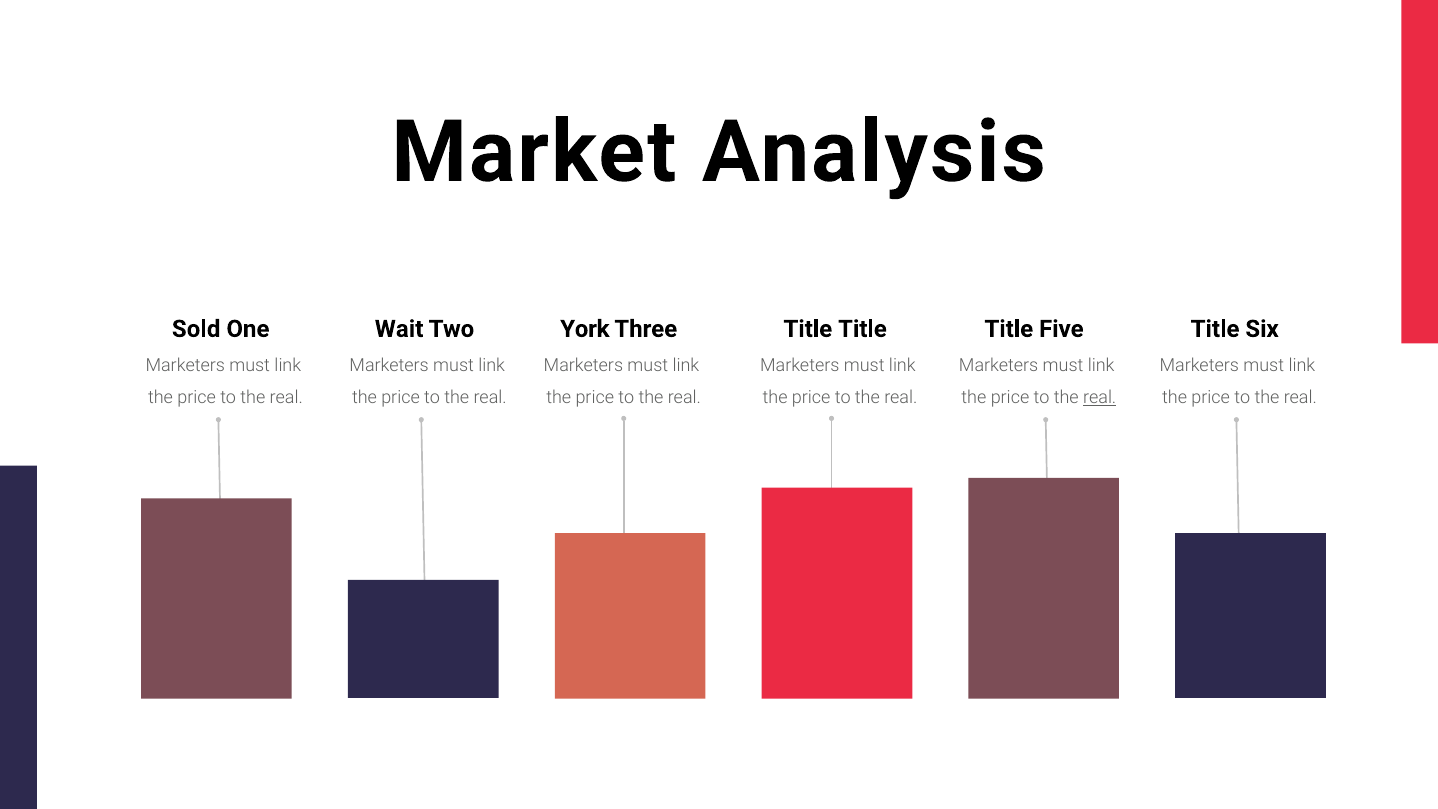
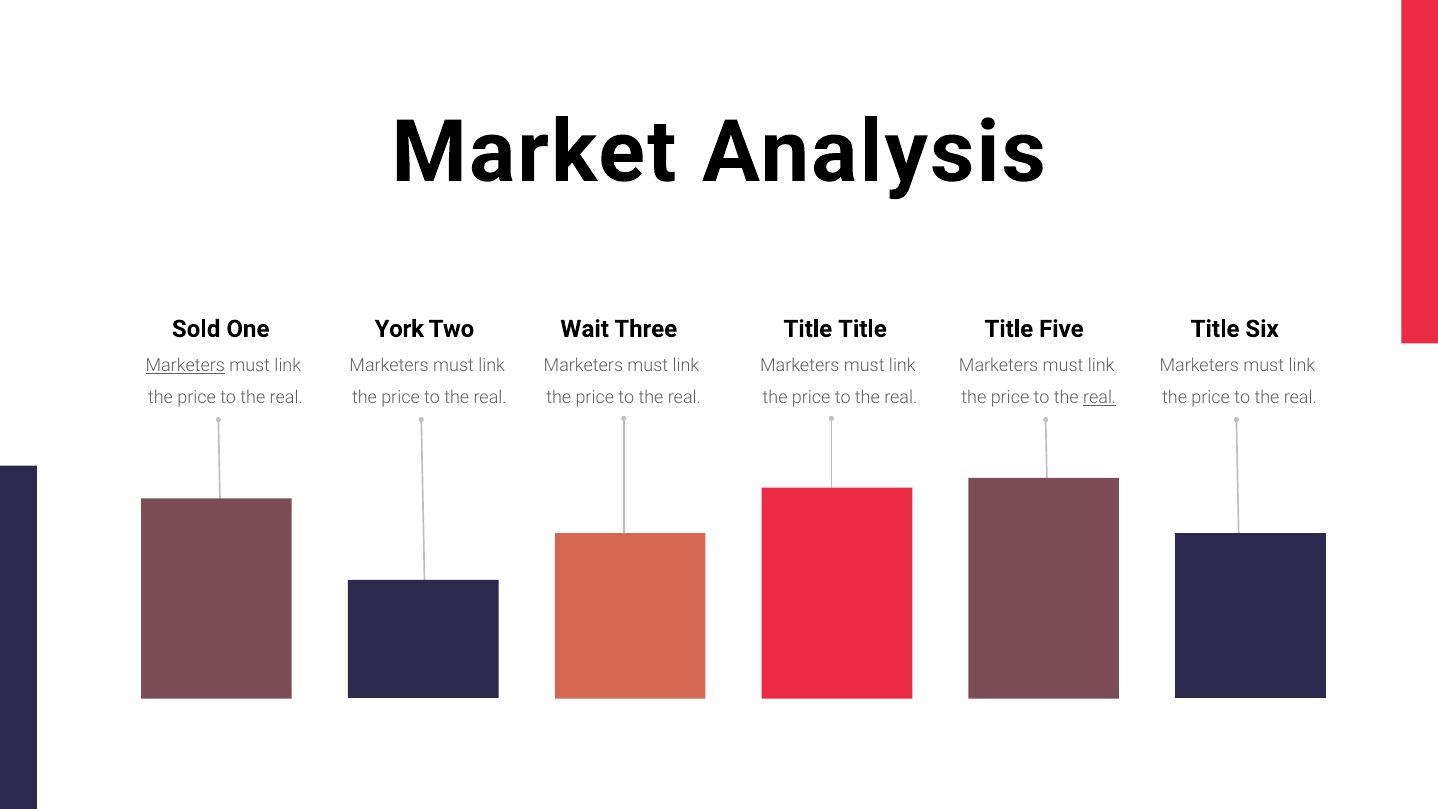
Wait: Wait -> York
York: York -> Wait
Marketers at (185, 365) underline: none -> present
